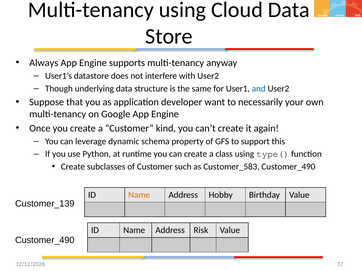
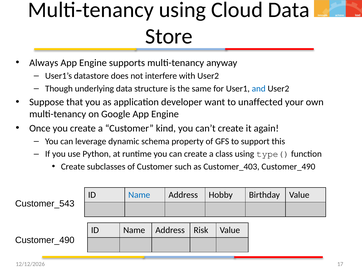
necessarily: necessarily -> unaffected
Customer_583: Customer_583 -> Customer_403
Name at (139, 195) colour: orange -> blue
Customer_139: Customer_139 -> Customer_543
